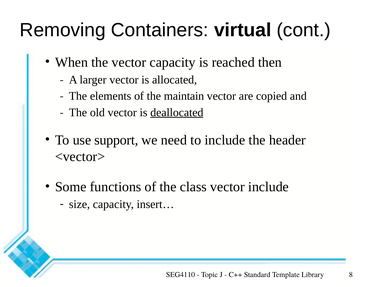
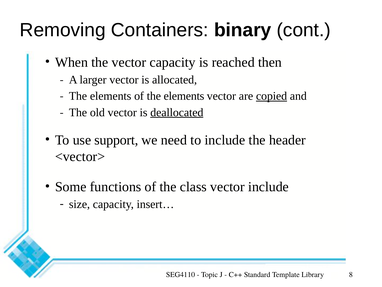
virtual: virtual -> binary
of the maintain: maintain -> elements
copied underline: none -> present
